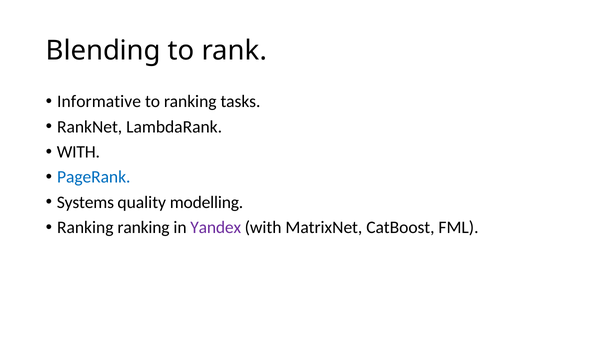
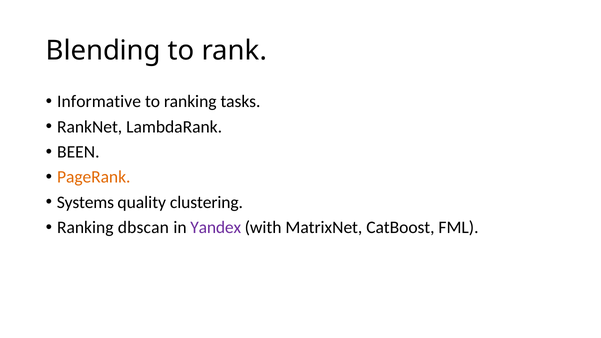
WITH at (78, 152): WITH -> BEEN
PageRank colour: blue -> orange
modelling: modelling -> clustering
Ranking ranking: ranking -> dbscan
